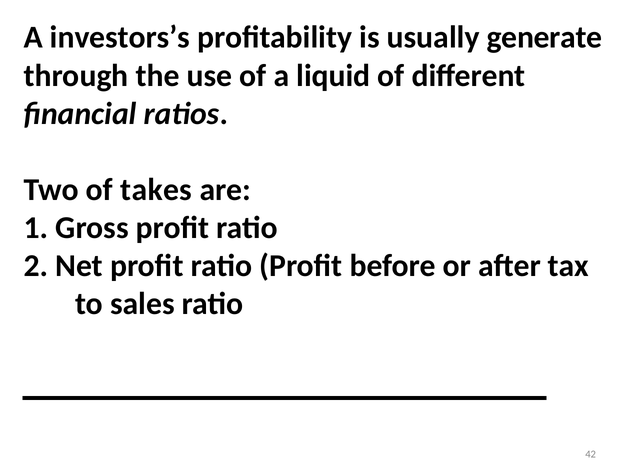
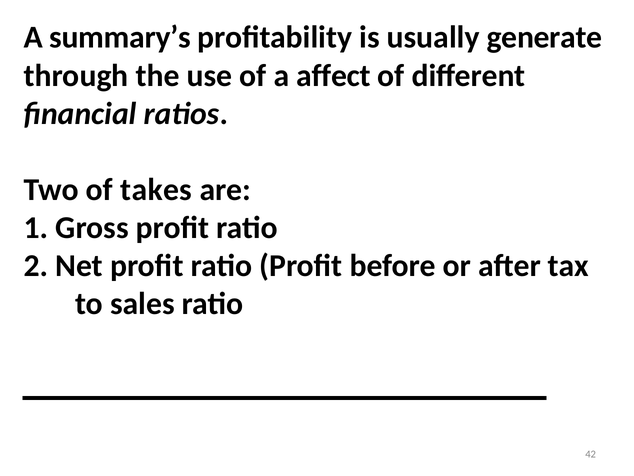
investors’s: investors’s -> summary’s
liquid: liquid -> affect
